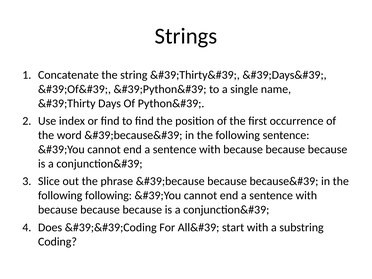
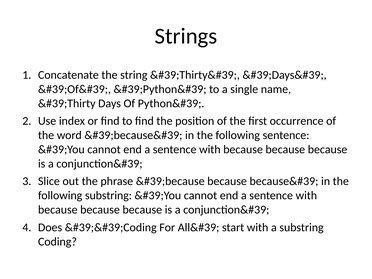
following following: following -> substring
